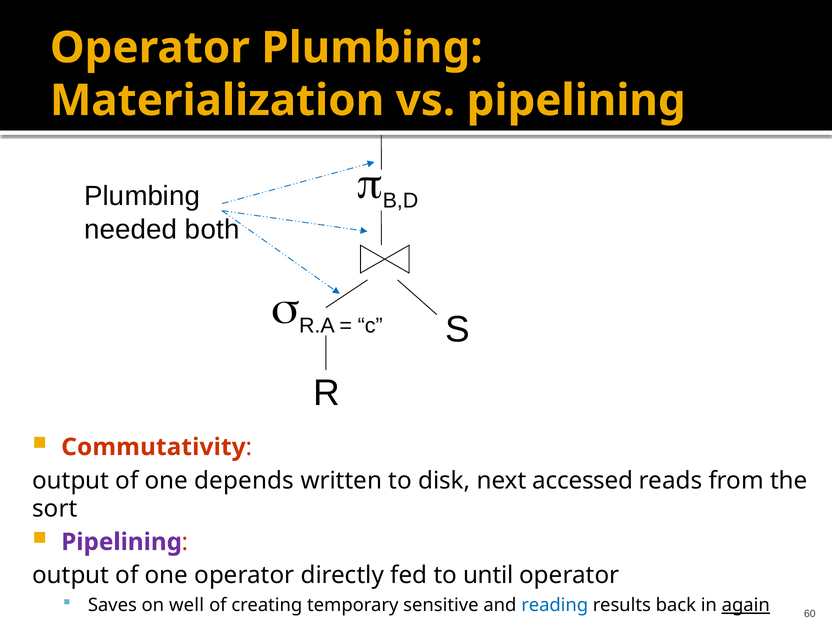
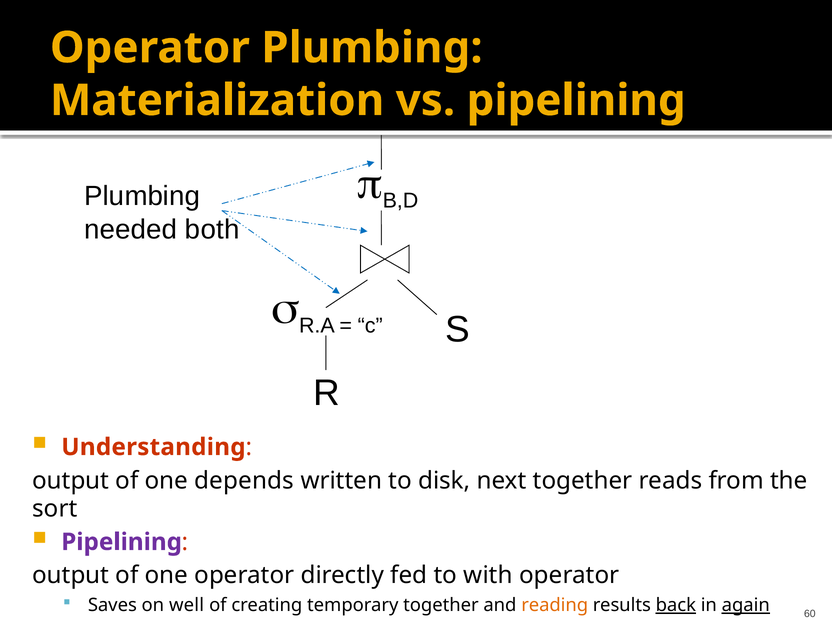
Commutativity: Commutativity -> Understanding
next accessed: accessed -> together
until: until -> with
temporary sensitive: sensitive -> together
reading colour: blue -> orange
back underline: none -> present
